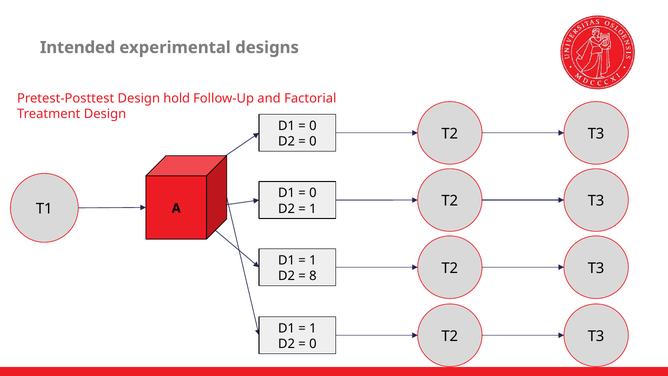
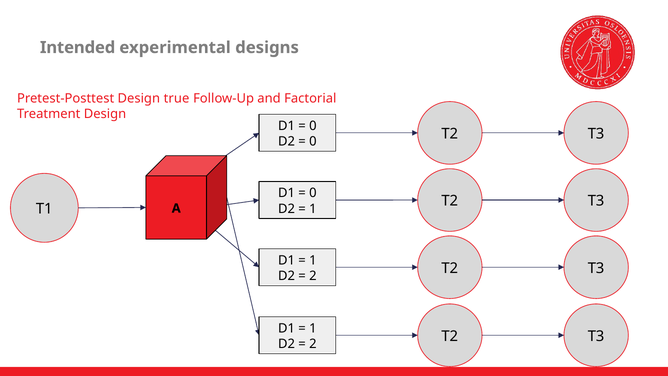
hold: hold -> true
8 at (313, 276): 8 -> 2
0 at (313, 344): 0 -> 2
